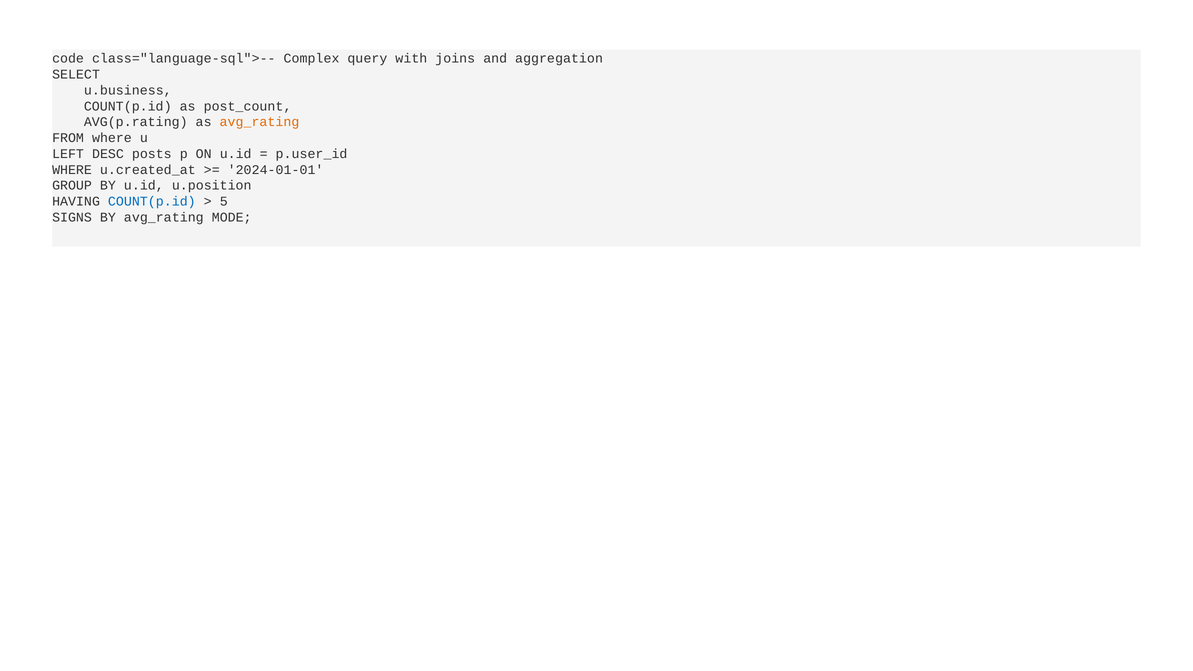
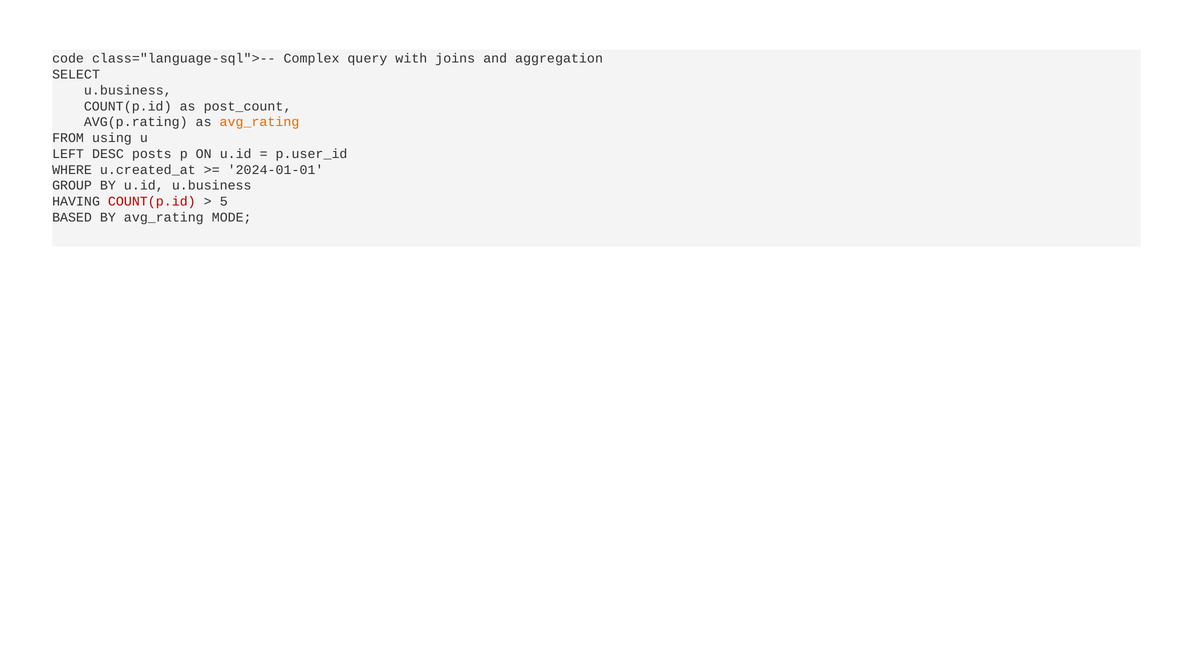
FROM where: where -> using
u.id u.position: u.position -> u.business
COUNT(p.id at (152, 201) colour: blue -> red
SIGNS: SIGNS -> BASED
